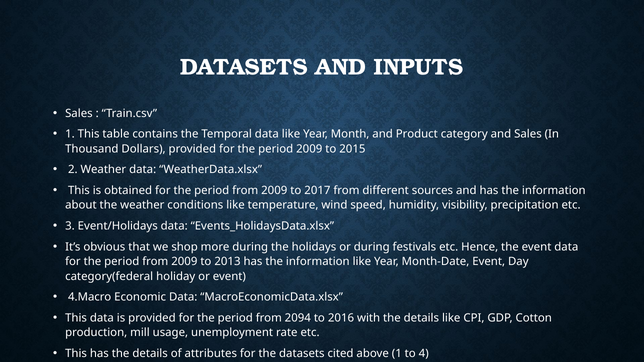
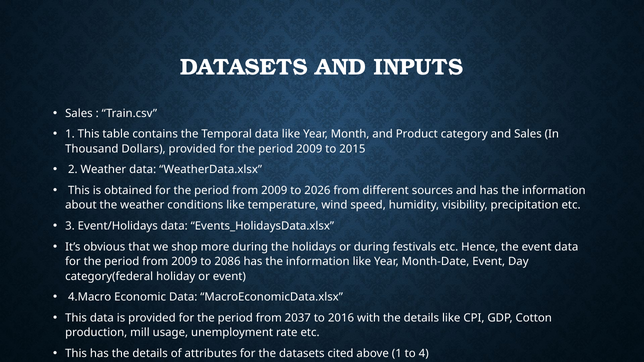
2017: 2017 -> 2026
2013: 2013 -> 2086
2094: 2094 -> 2037
